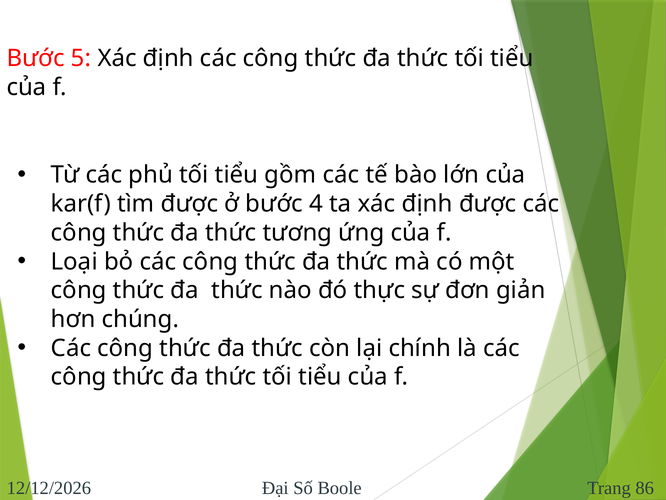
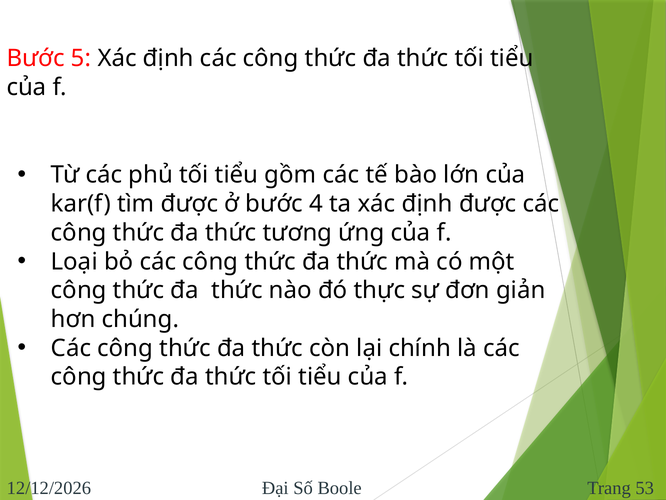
86: 86 -> 53
